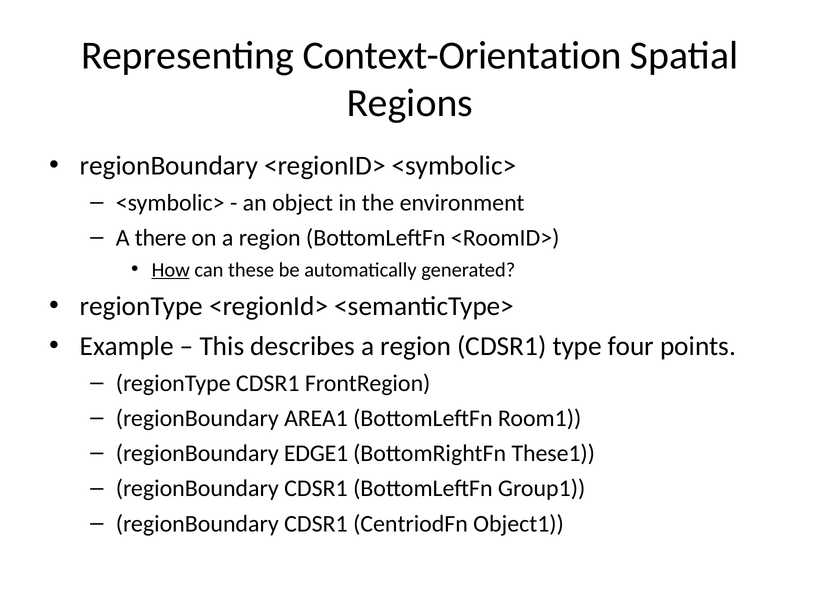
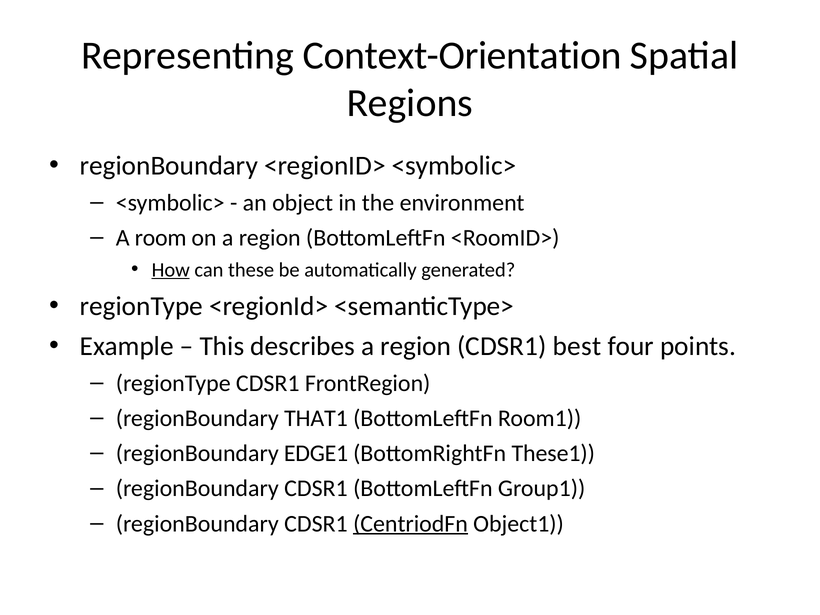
there: there -> room
type: type -> best
AREA1: AREA1 -> THAT1
CentriodFn underline: none -> present
